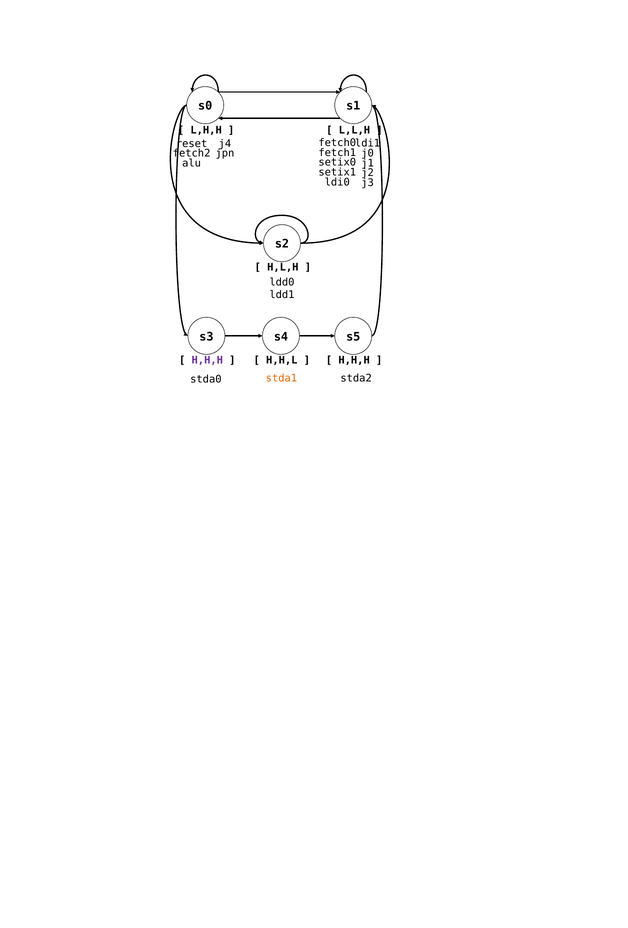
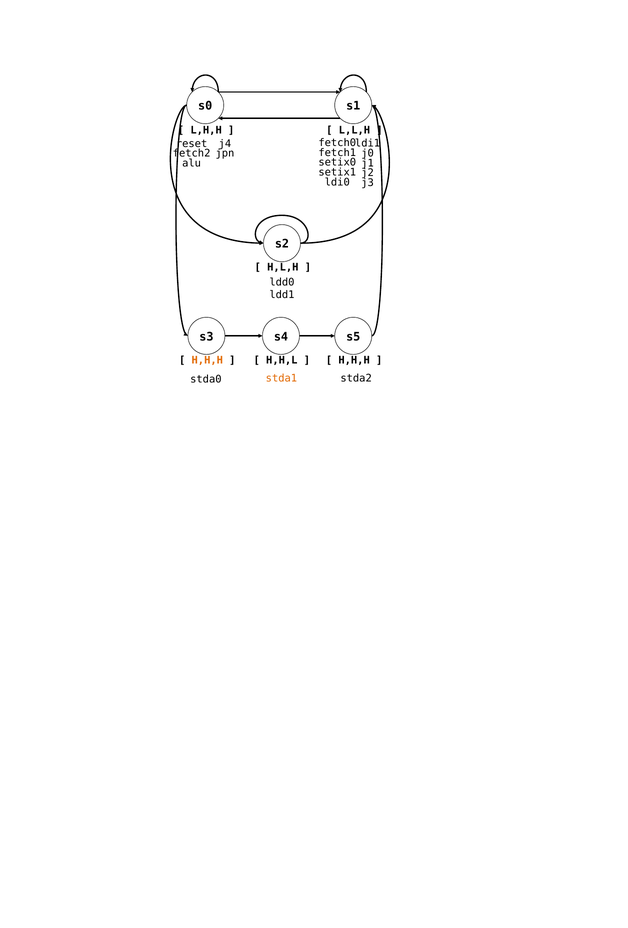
H,H,H at (207, 360) colour: purple -> orange
